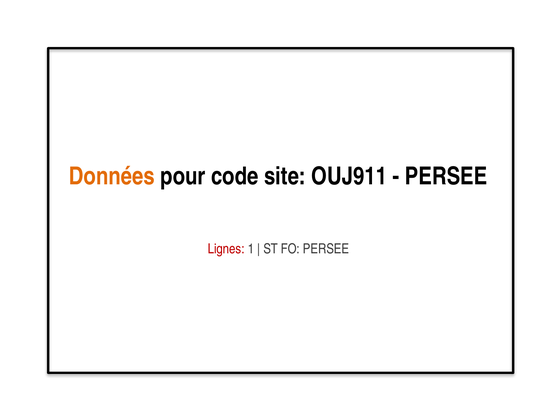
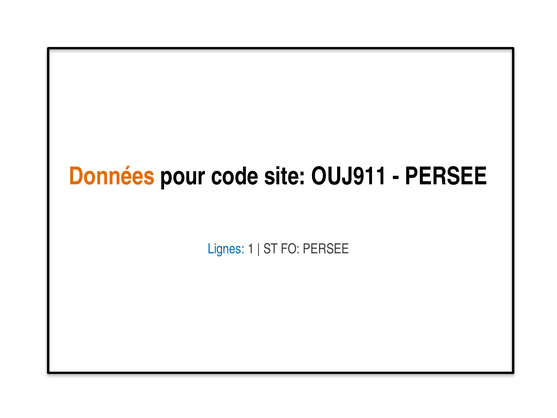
Lignes colour: red -> blue
